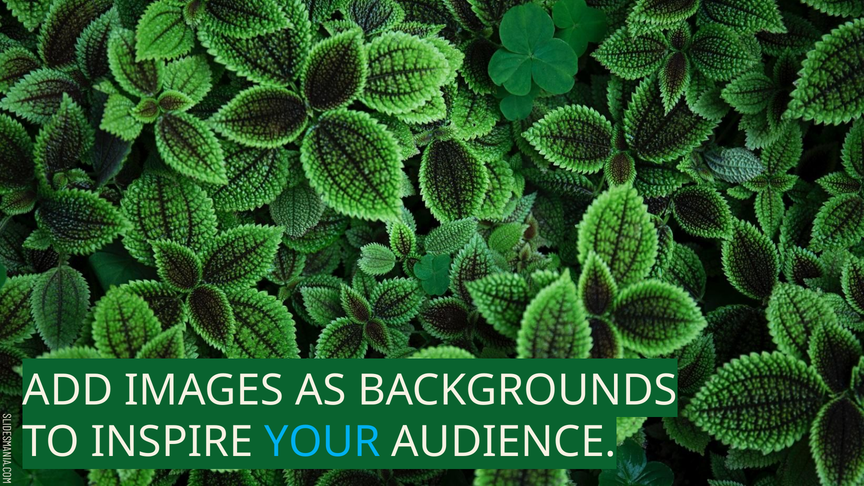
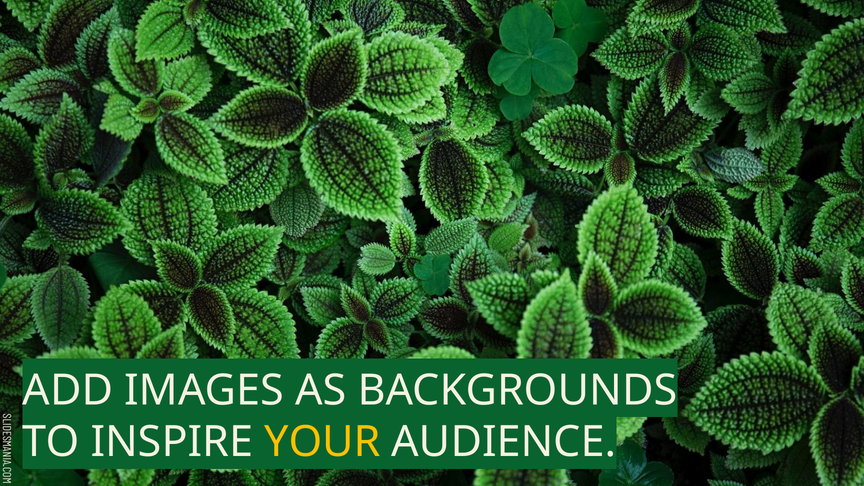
YOUR colour: light blue -> yellow
